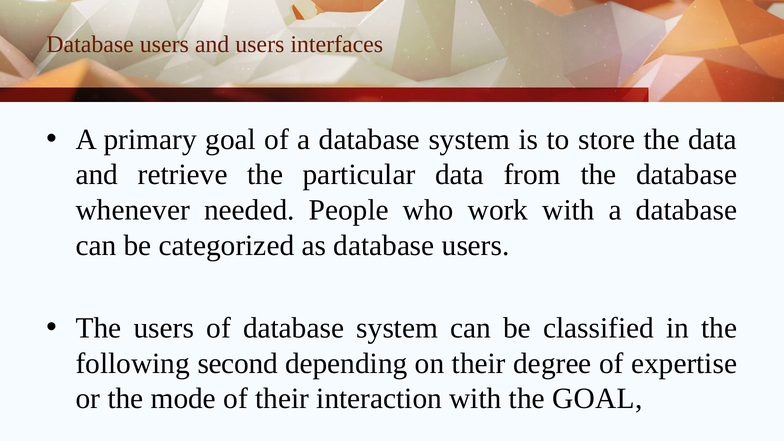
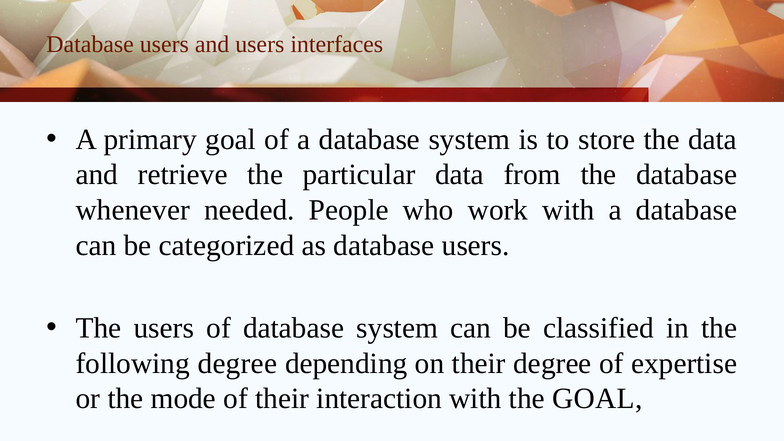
following second: second -> degree
